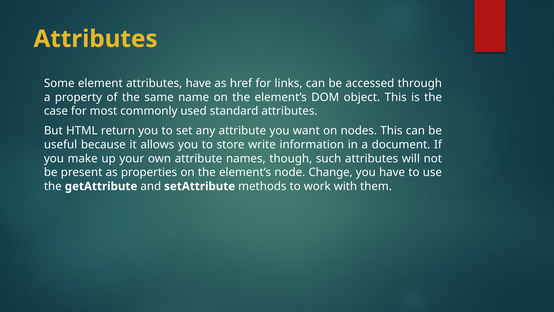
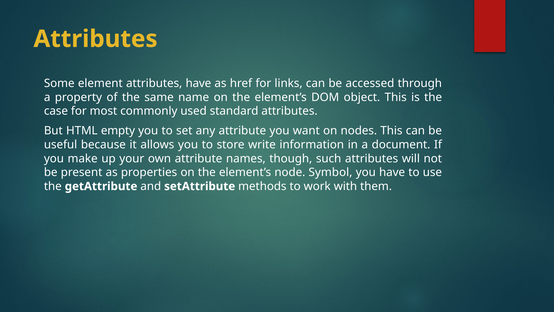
return: return -> empty
Change: Change -> Symbol
